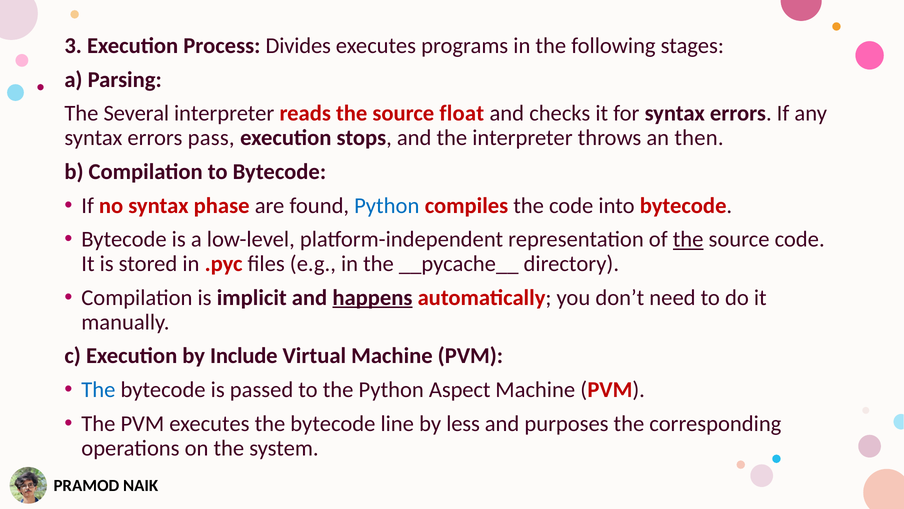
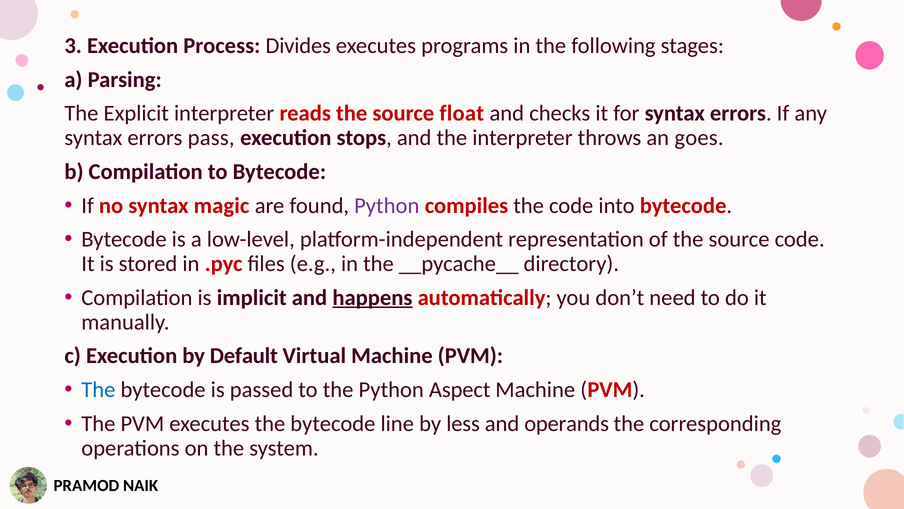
Several: Several -> Explicit
then: then -> goes
phase: phase -> magic
Python at (387, 205) colour: blue -> purple
the at (688, 239) underline: present -> none
Include: Include -> Default
purposes: purposes -> operands
